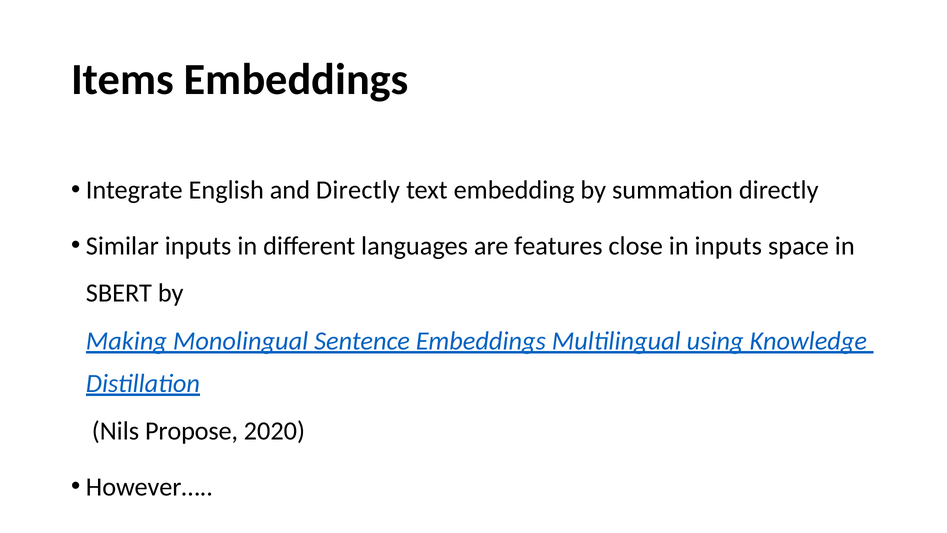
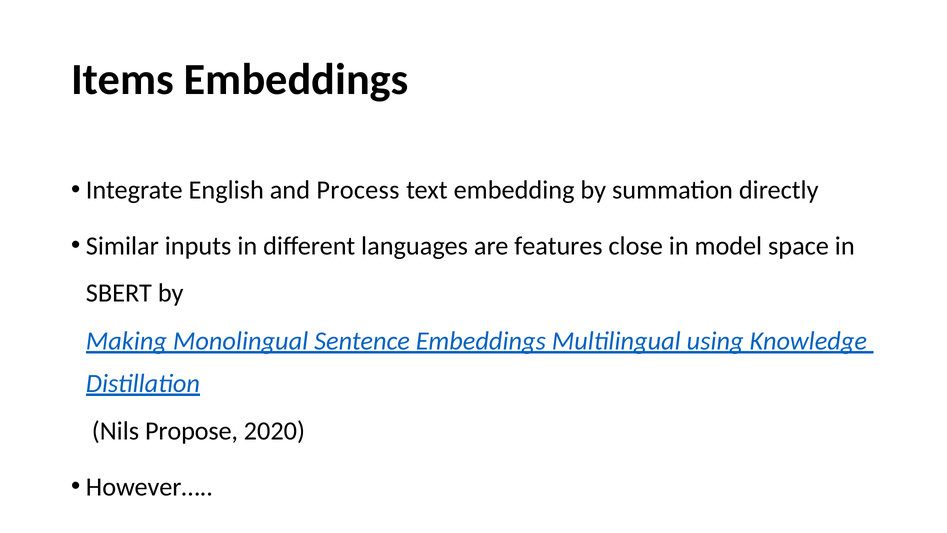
and Directly: Directly -> Process
in inputs: inputs -> model
